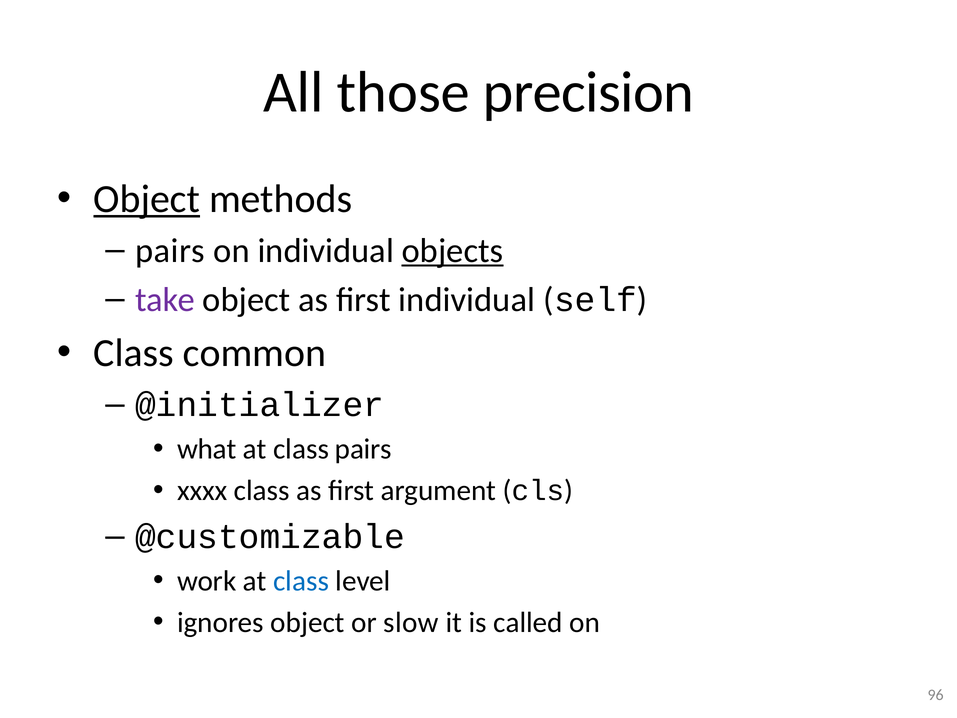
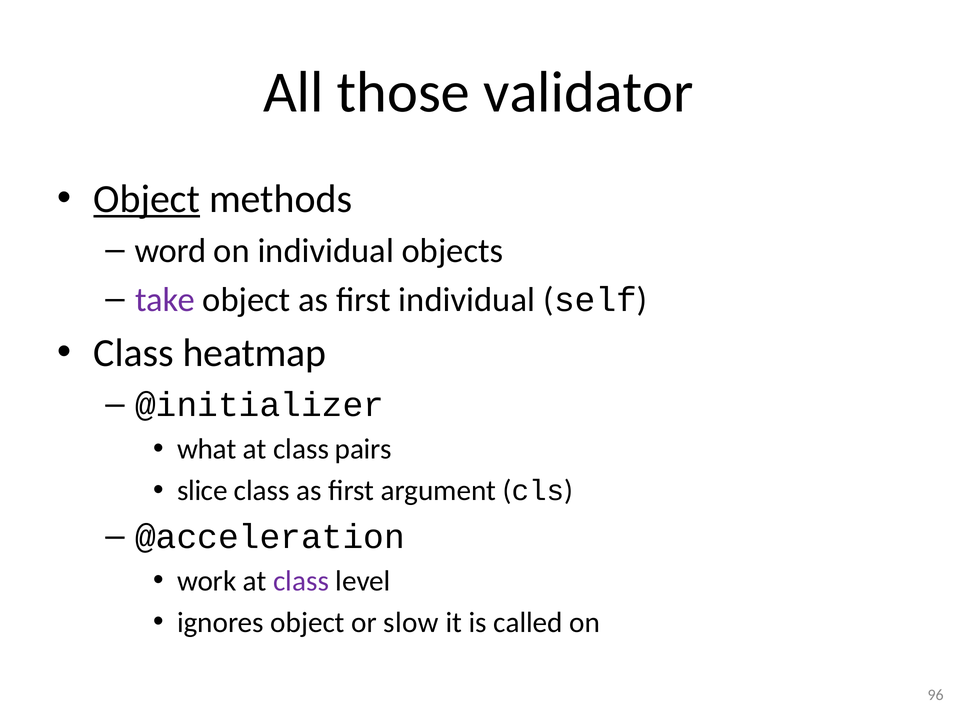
precision: precision -> validator
pairs at (170, 251): pairs -> word
objects underline: present -> none
common: common -> heatmap
xxxx: xxxx -> slice
@customizable: @customizable -> @acceleration
class at (301, 581) colour: blue -> purple
